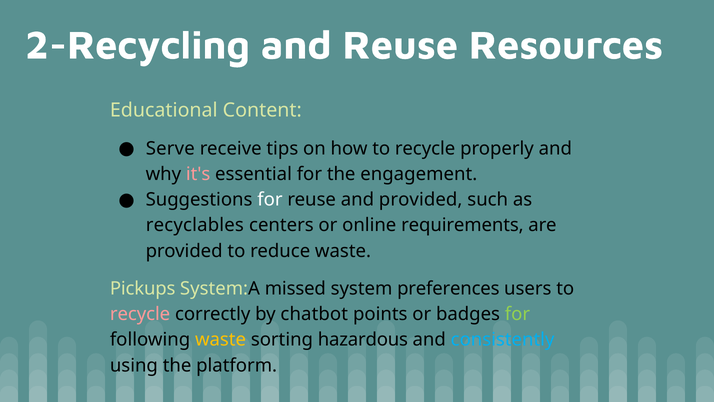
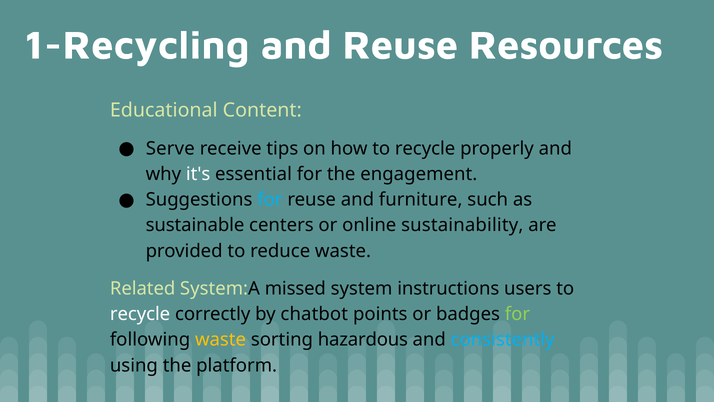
2-Recycling: 2-Recycling -> 1-Recycling
it's colour: pink -> white
for at (270, 200) colour: white -> light blue
and provided: provided -> furniture
recyclables: recyclables -> sustainable
requirements: requirements -> sustainability
Pickups: Pickups -> Related
preferences: preferences -> instructions
recycle at (140, 314) colour: pink -> white
